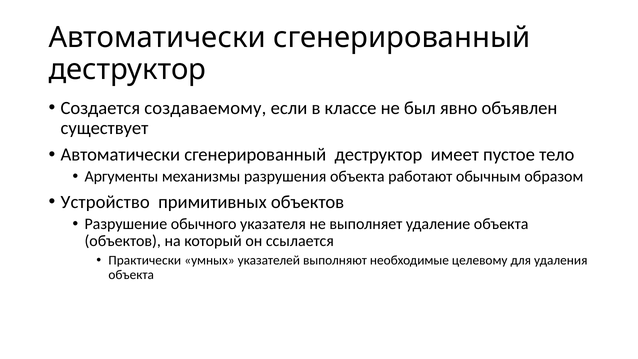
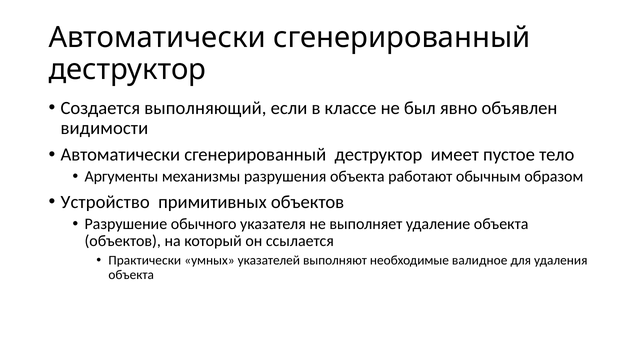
создаваемому: создаваемому -> выполняющий
существует: существует -> видимости
целевому: целевому -> валидное
